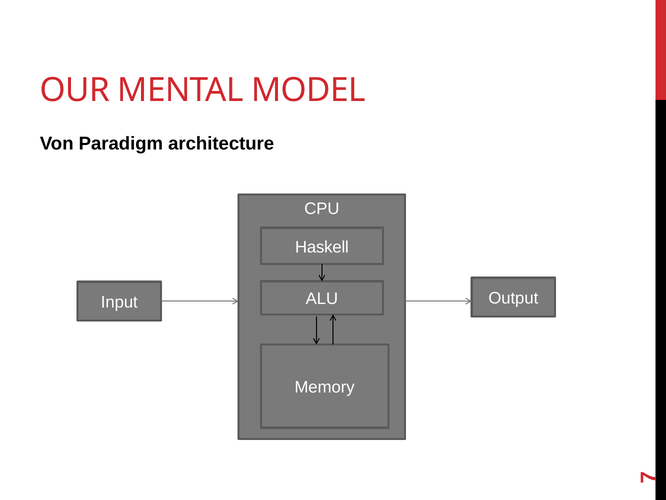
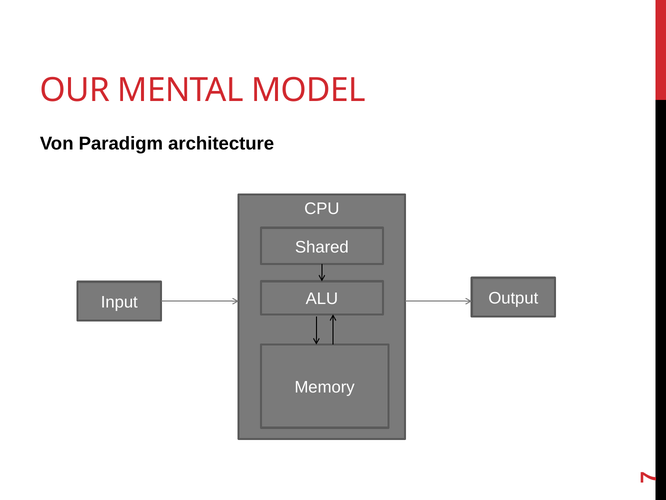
Haskell: Haskell -> Shared
